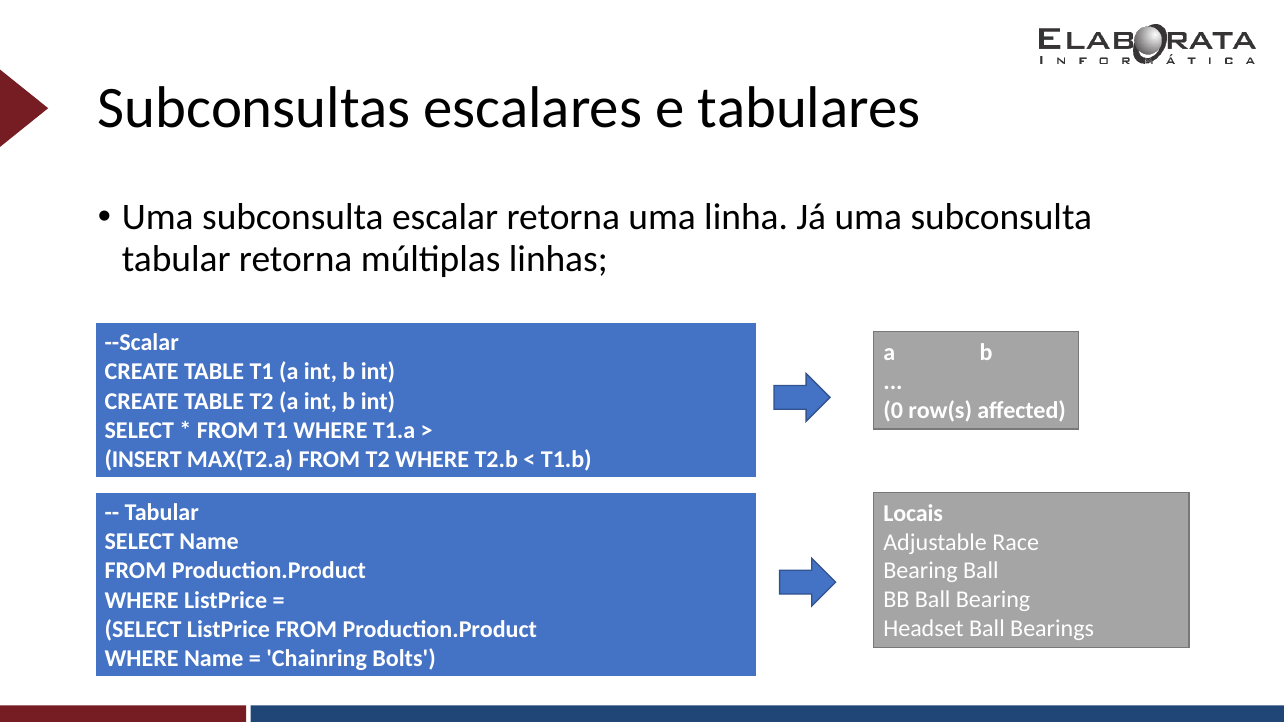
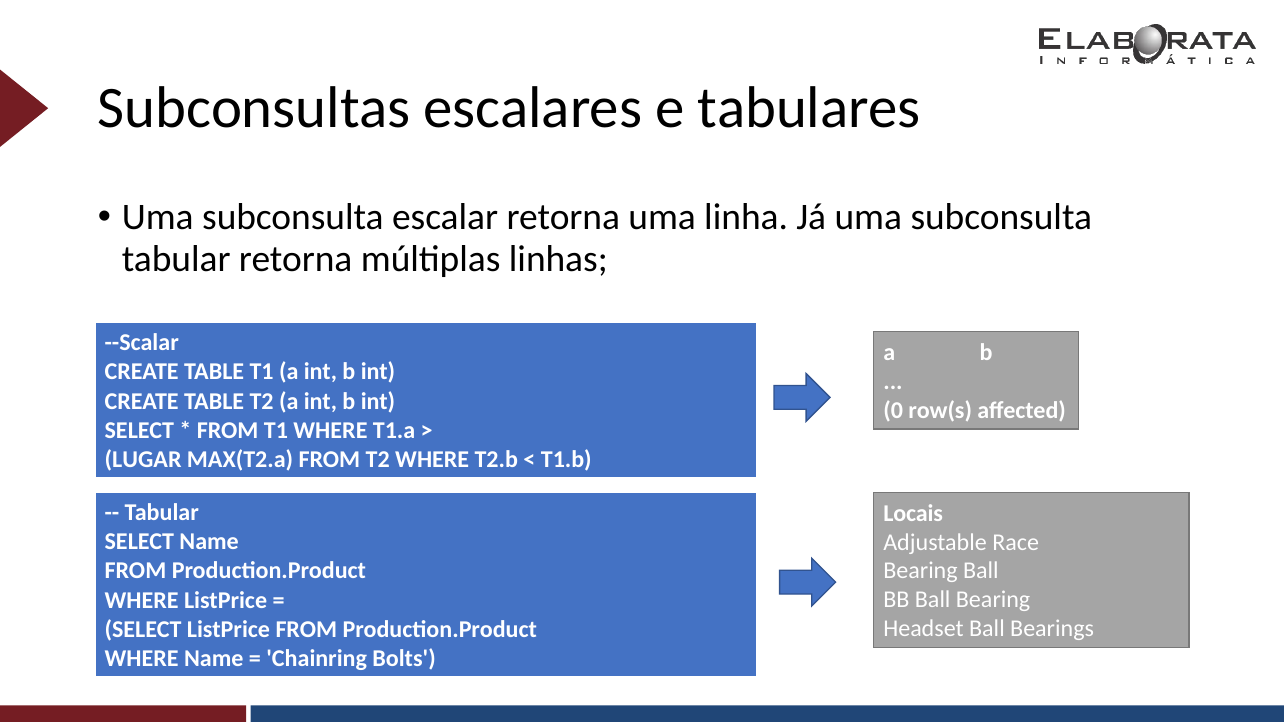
INSERT: INSERT -> LUGAR
